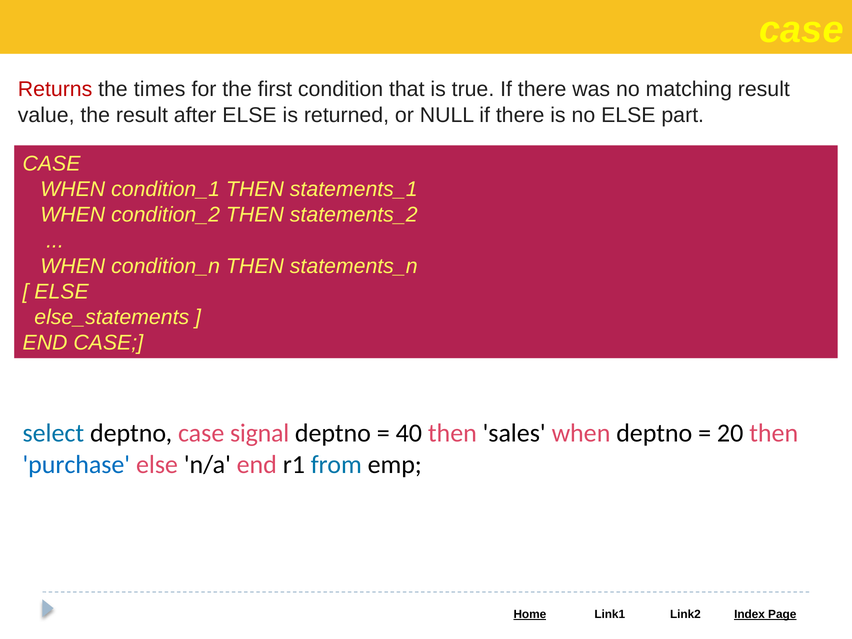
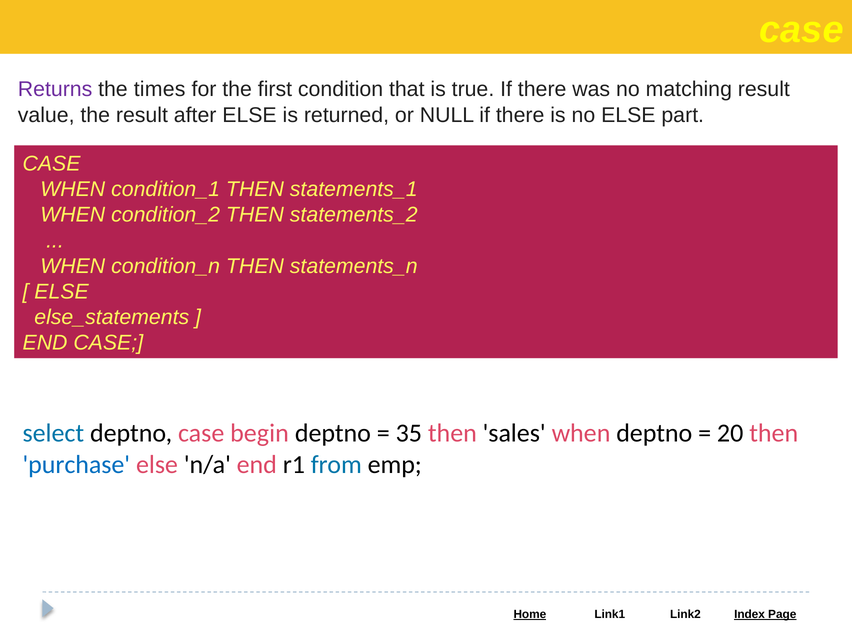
Returns colour: red -> purple
signal: signal -> begin
40: 40 -> 35
